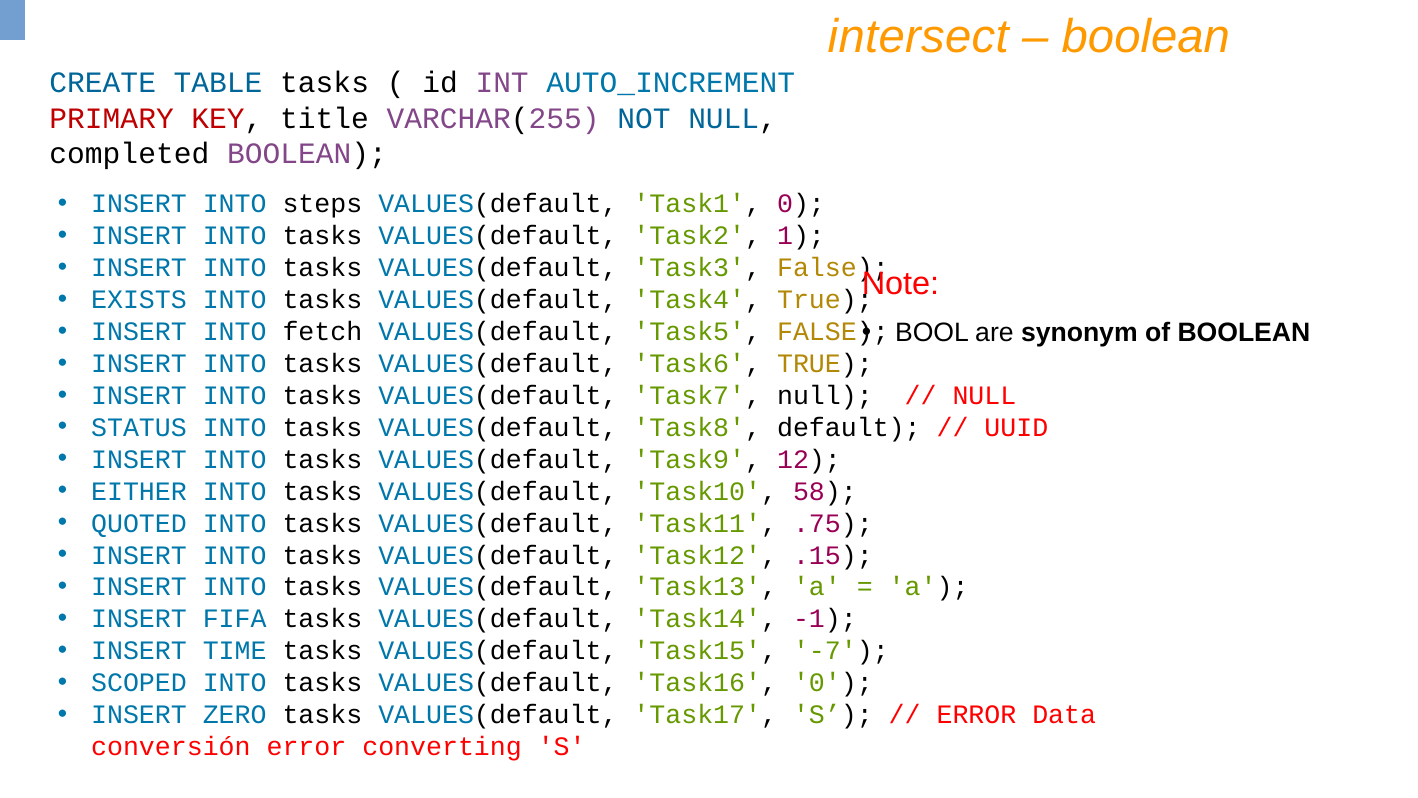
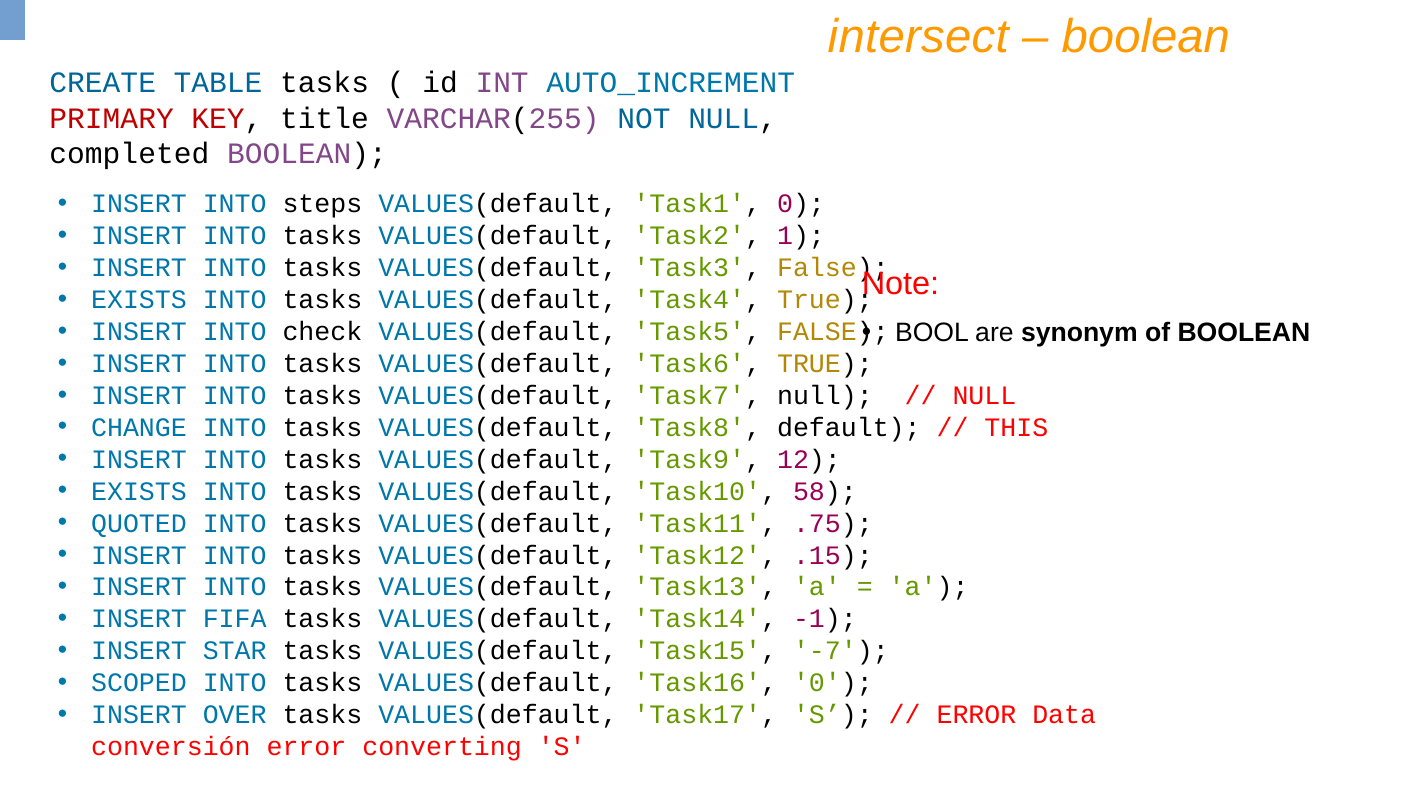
fetch: fetch -> check
STATUS: STATUS -> CHANGE
UUID: UUID -> THIS
EITHER at (139, 491): EITHER -> EXISTS
TIME: TIME -> STAR
ZERO: ZERO -> OVER
